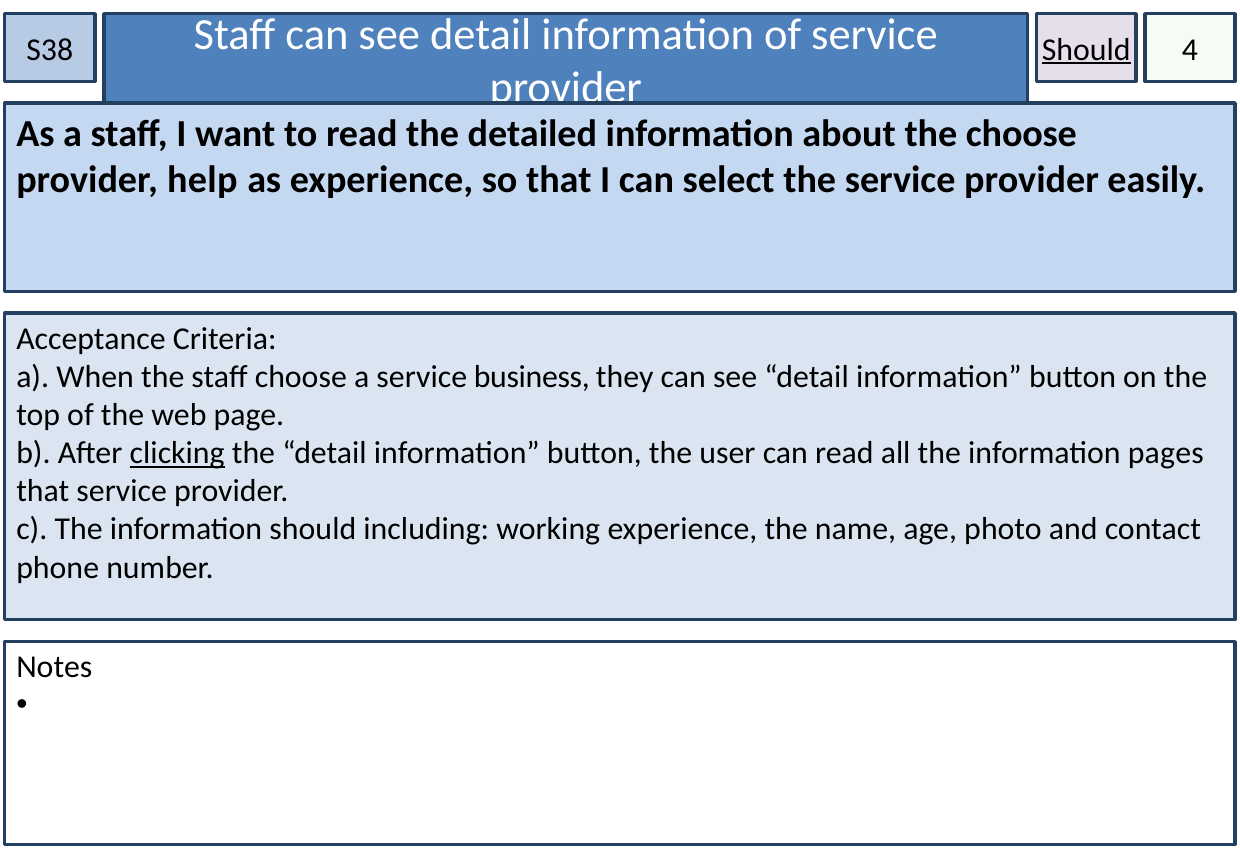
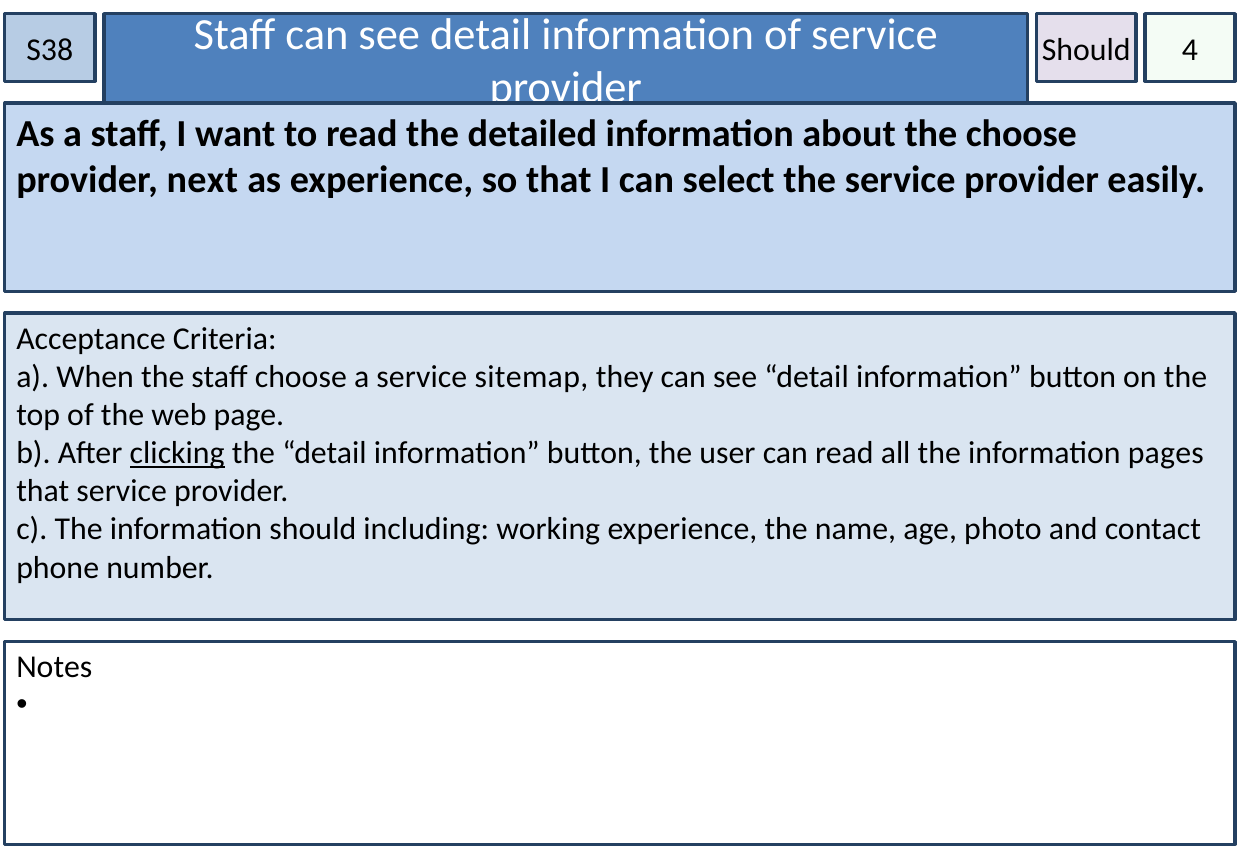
Should at (1086, 50) underline: present -> none
help: help -> next
business: business -> sitemap
